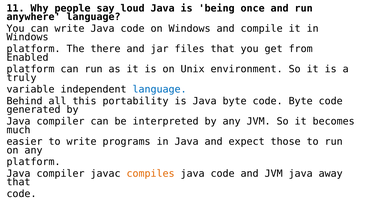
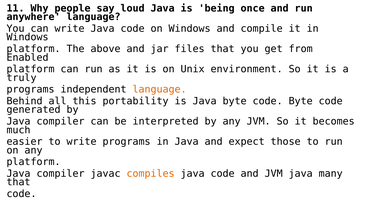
there: there -> above
variable at (31, 89): variable -> programs
language at (160, 89) colour: blue -> orange
away: away -> many
